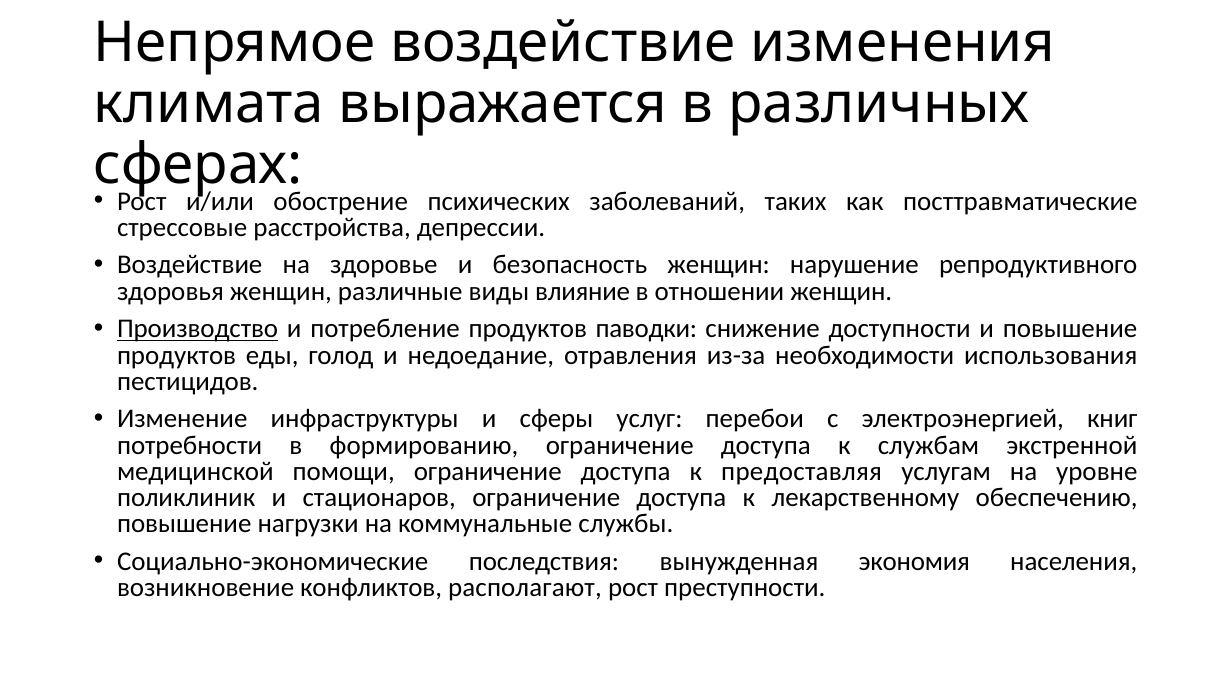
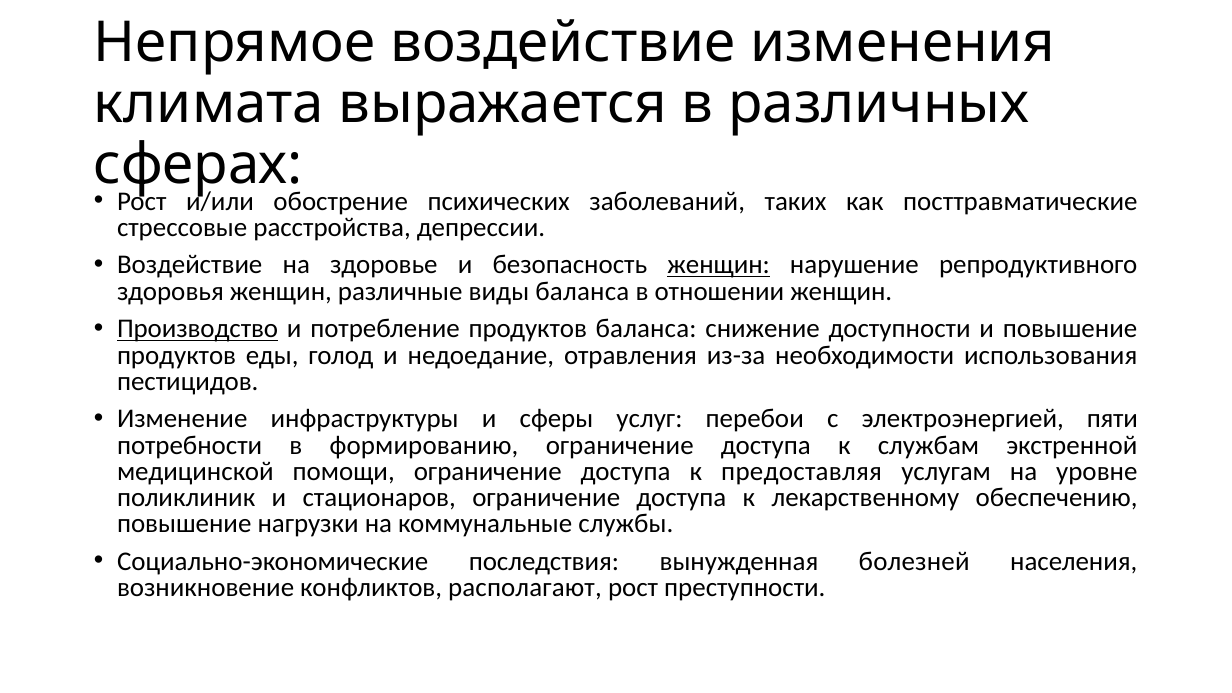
женщин at (719, 265) underline: none -> present
виды влияние: влияние -> баланса
продуктов паводки: паводки -> баланса
книг: книг -> пяти
экономия: экономия -> болезней
